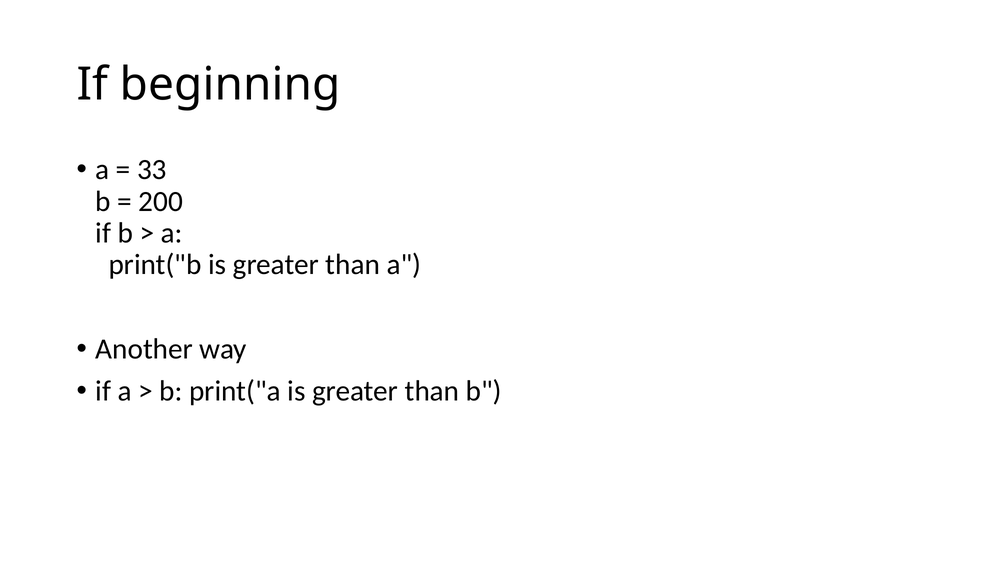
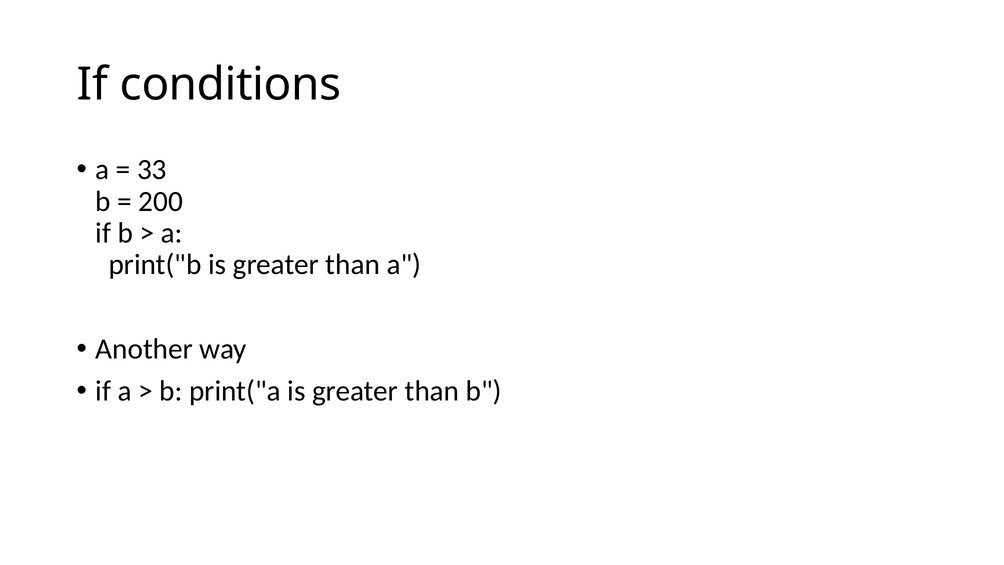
beginning: beginning -> conditions
